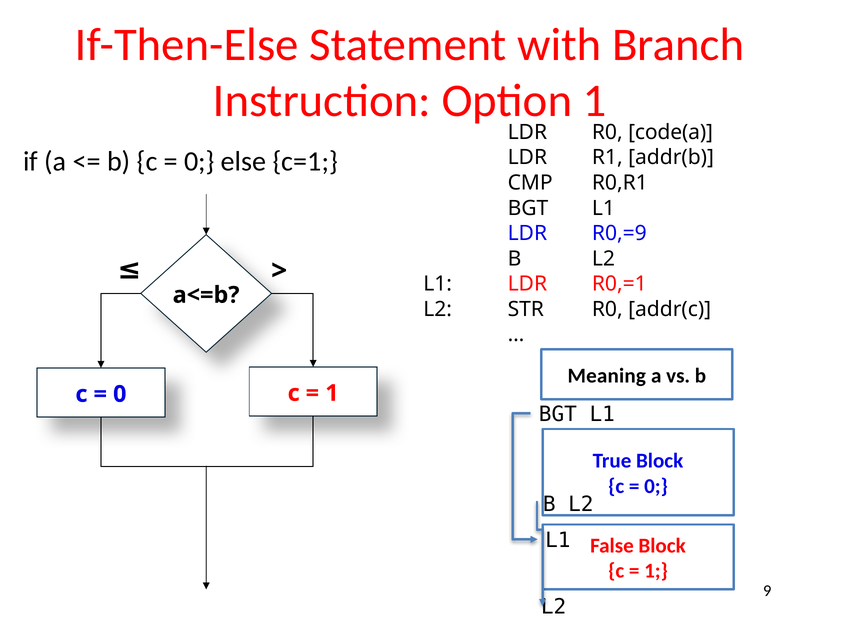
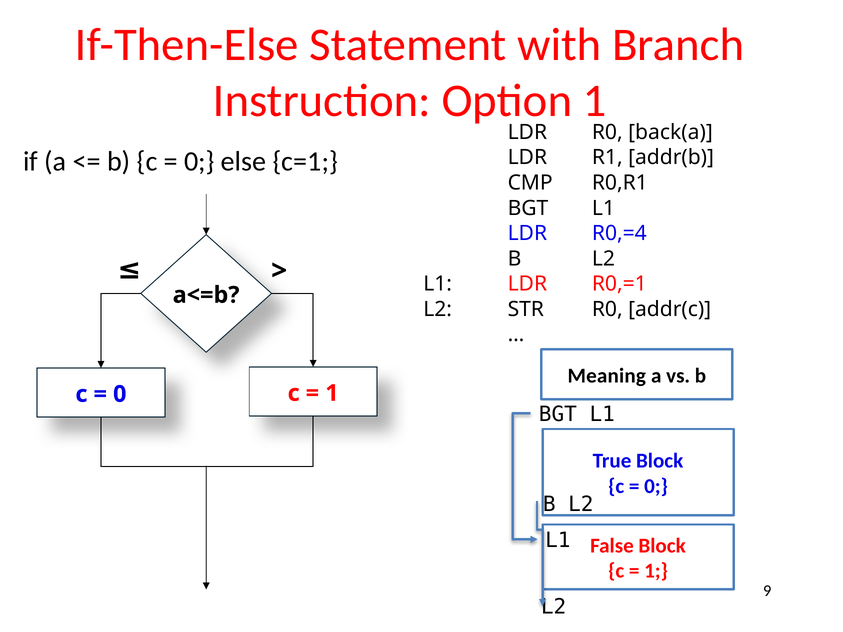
code(a: code(a -> back(a
R0,=9: R0,=9 -> R0,=4
